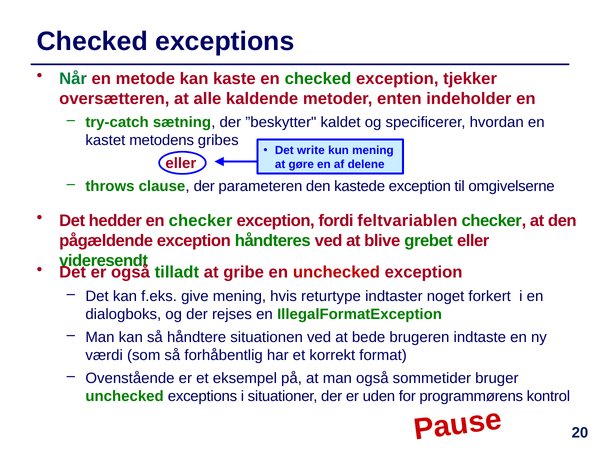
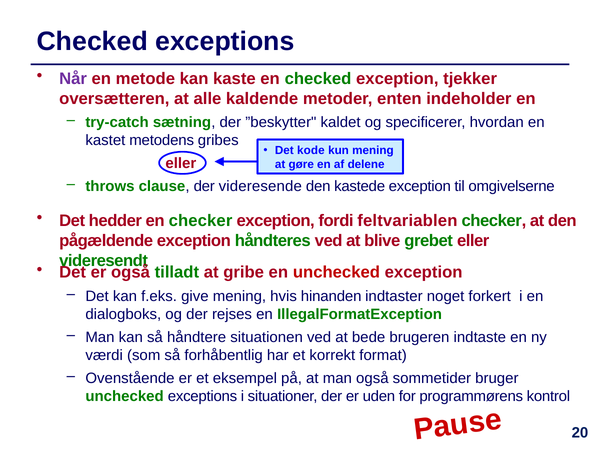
Når colour: green -> purple
write: write -> kode
parameteren: parameteren -> videresende
returtype: returtype -> hinanden
